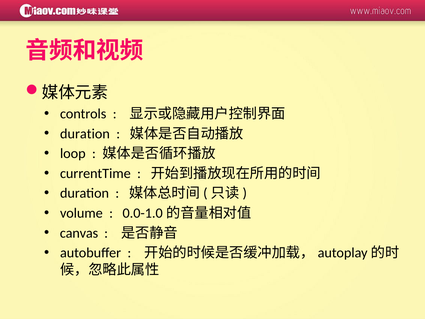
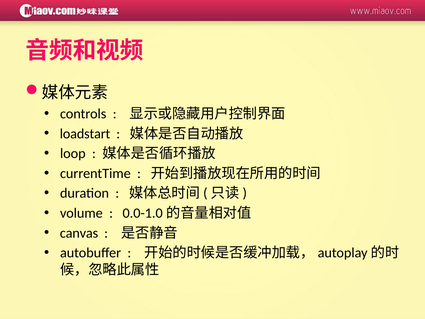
duration at (85, 134): duration -> loadstart
